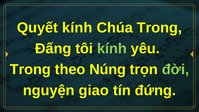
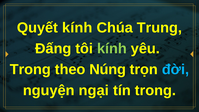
Chúa Trong: Trong -> Trung
đời colour: light green -> light blue
giao: giao -> ngại
tín đứng: đứng -> trong
